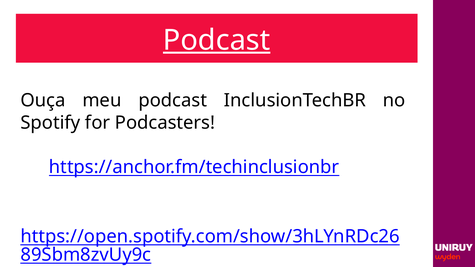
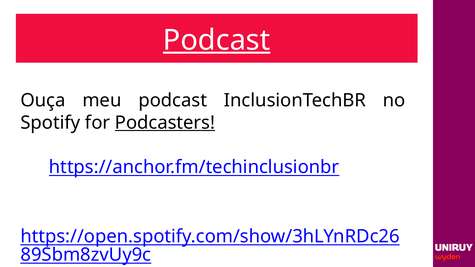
Podcasters underline: none -> present
